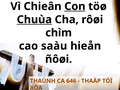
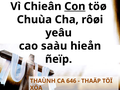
Chuùa underline: present -> none
chìm: chìm -> yeâu
ñôøi: ñôøi -> ñeïp
